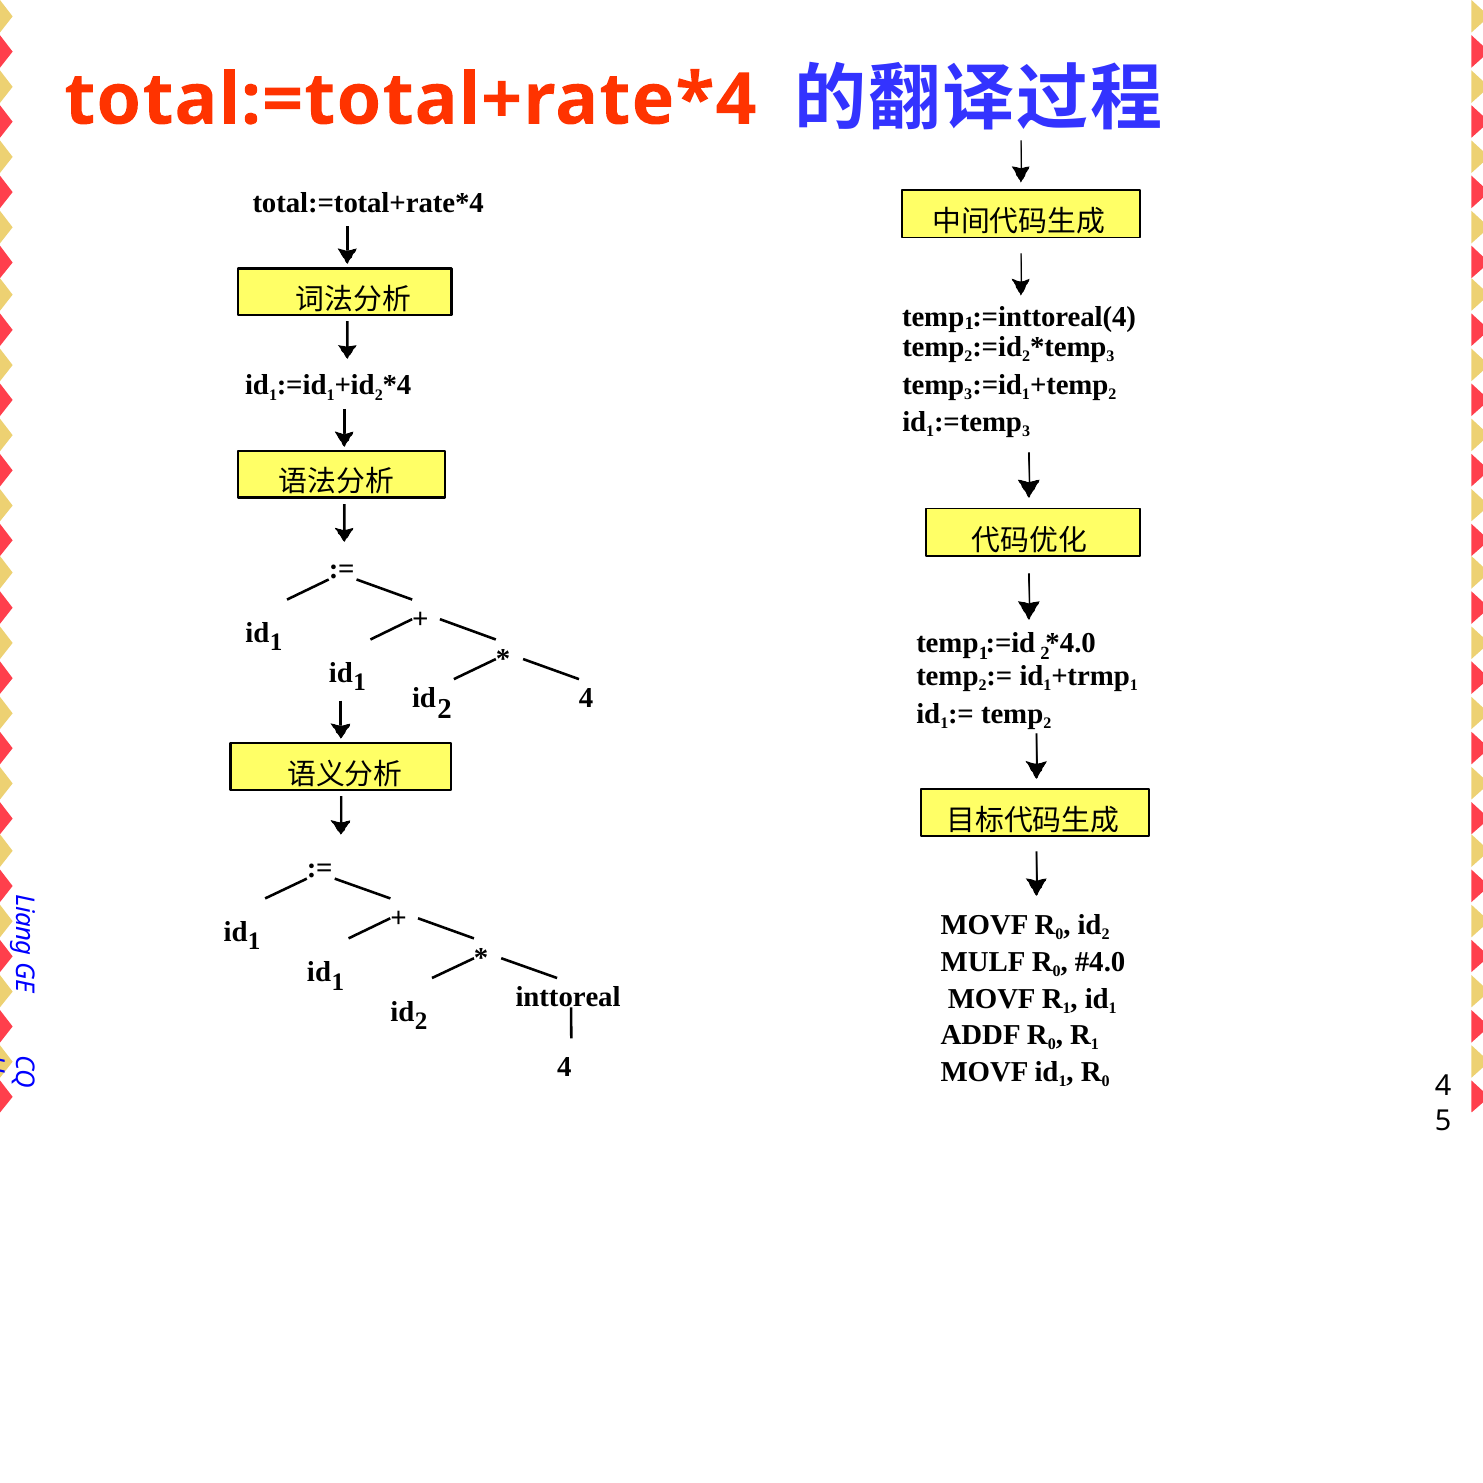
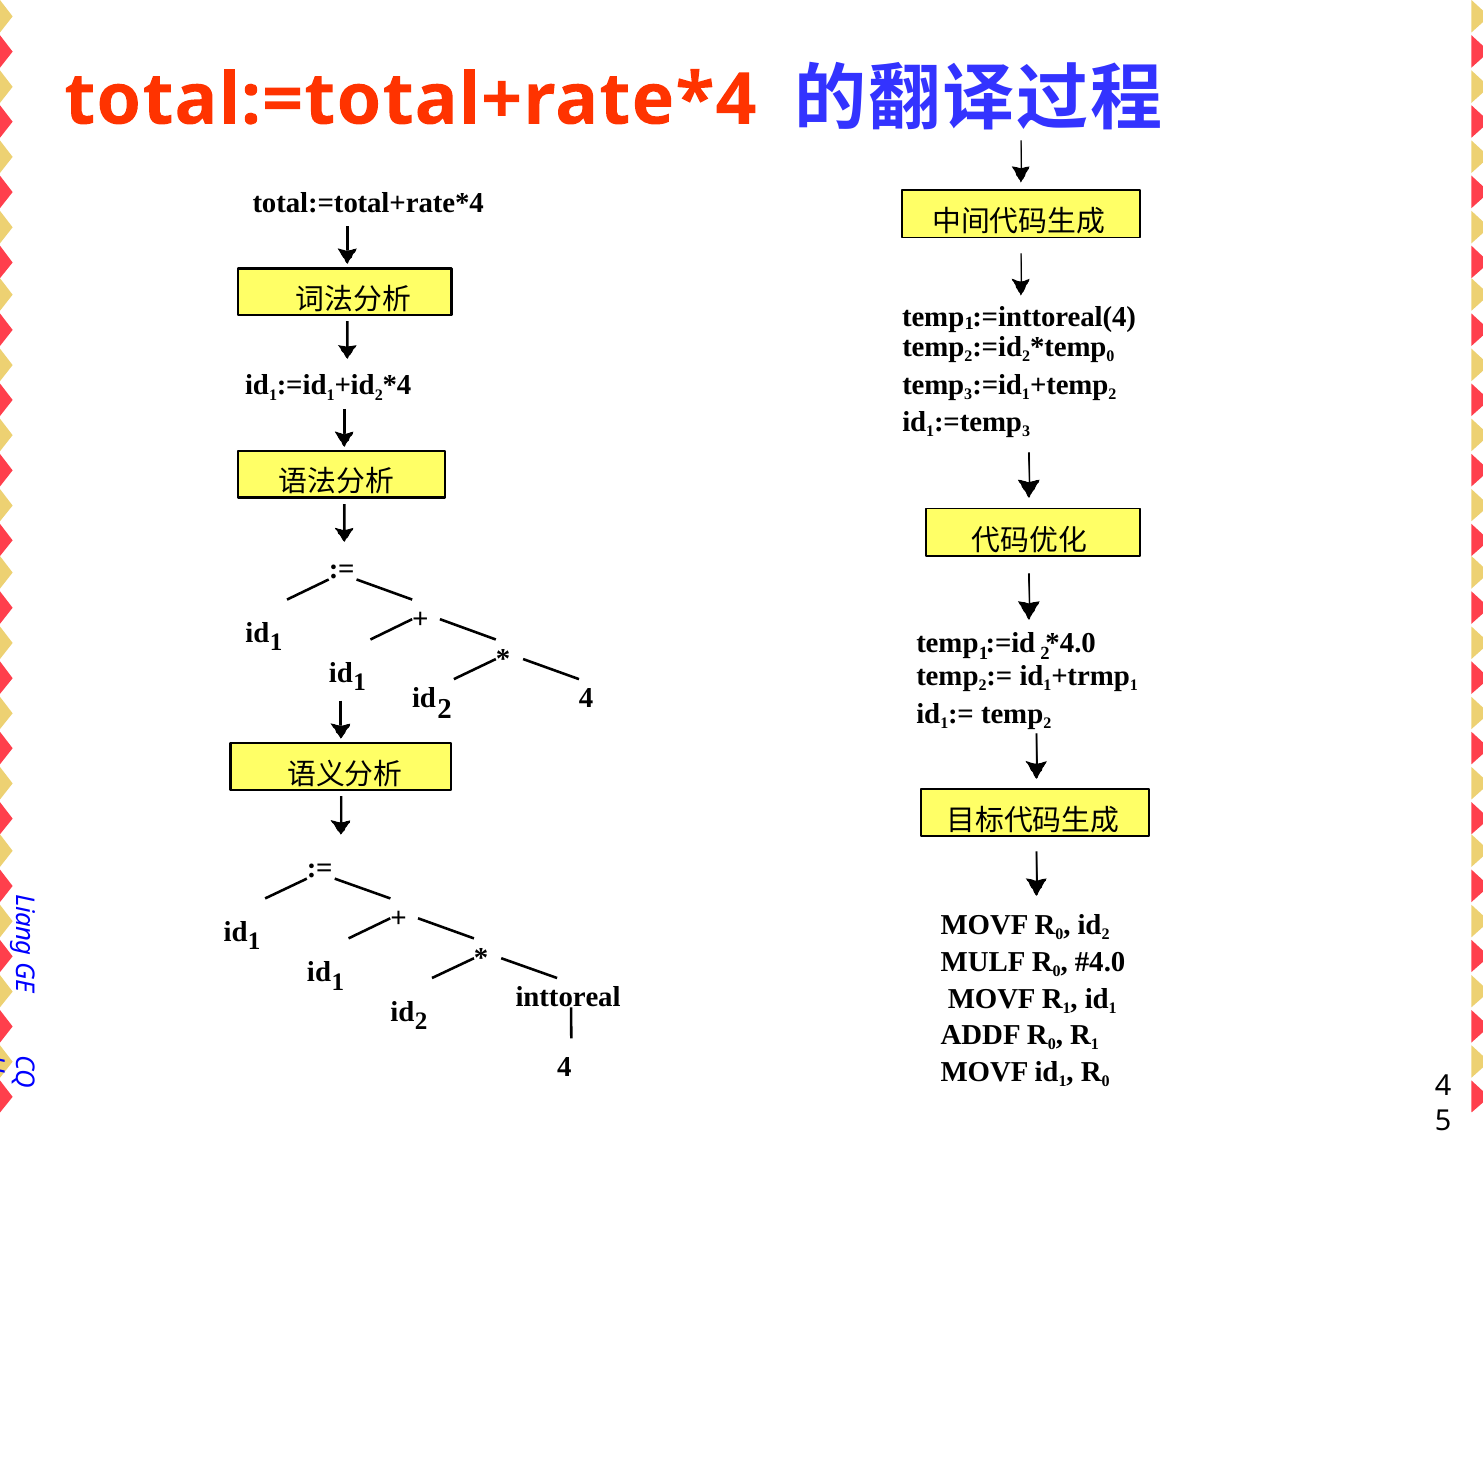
3 at (1111, 357): 3 -> 0
